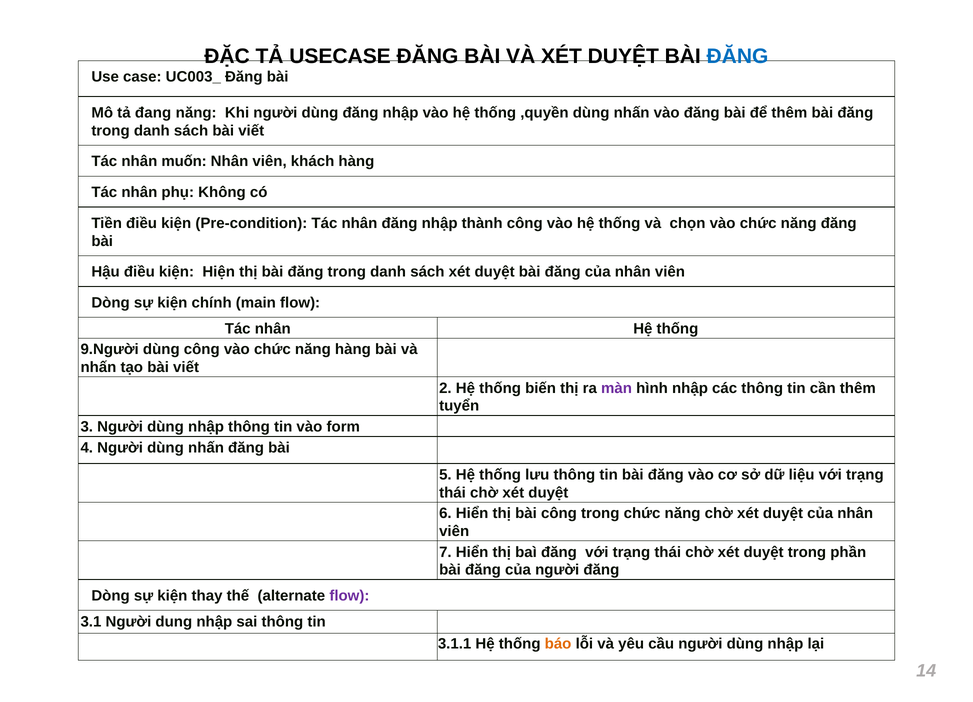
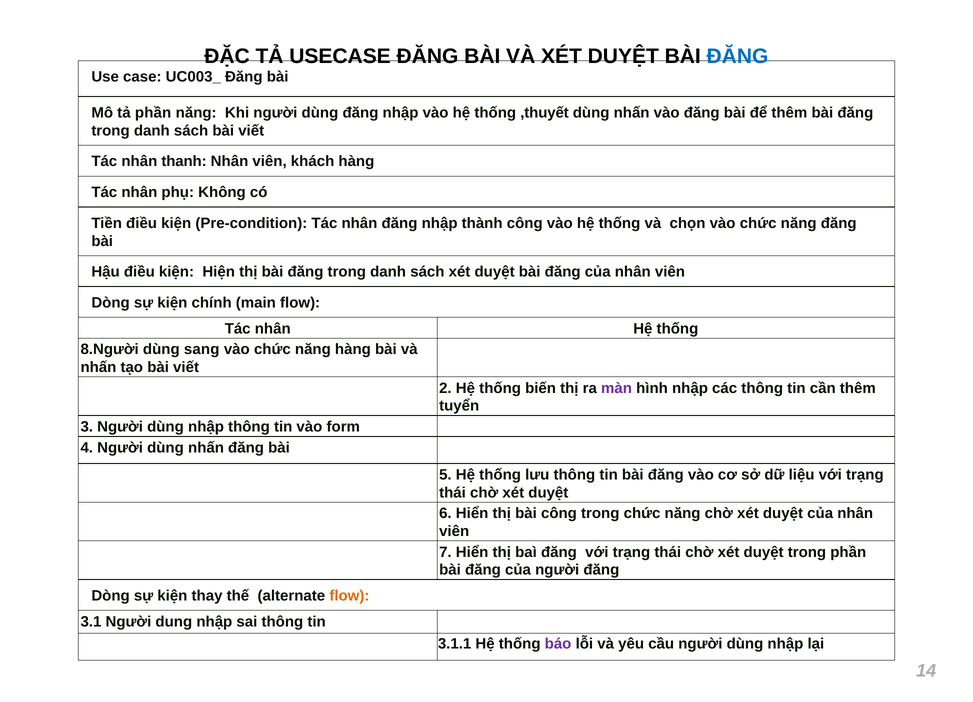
tả đang: đang -> phần
,quyền: ,quyền -> ,thuyết
muốn: muốn -> thanh
9.Người: 9.Người -> 8.Người
dùng công: công -> sang
flow at (349, 596) colour: purple -> orange
báo colour: orange -> purple
